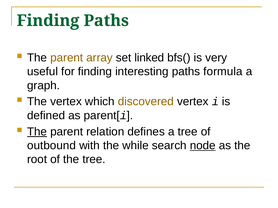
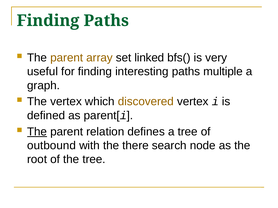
formula: formula -> multiple
while: while -> there
node underline: present -> none
